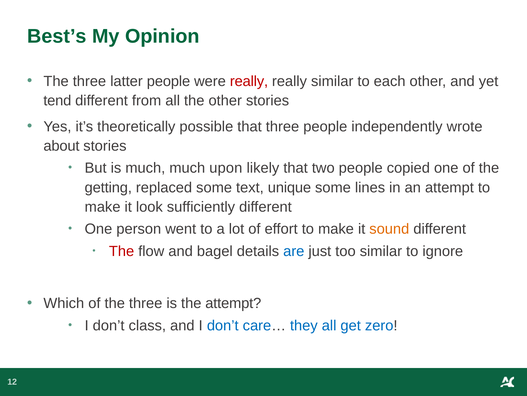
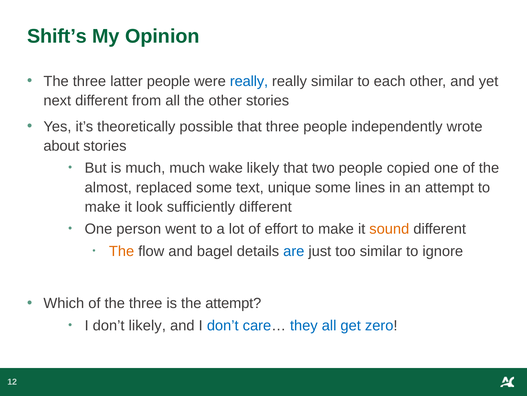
Best’s: Best’s -> Shift’s
really at (249, 81) colour: red -> blue
tend: tend -> next
upon: upon -> wake
getting: getting -> almost
The at (122, 251) colour: red -> orange
don’t class: class -> likely
